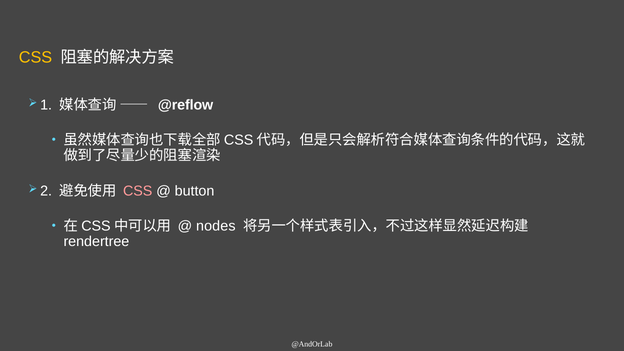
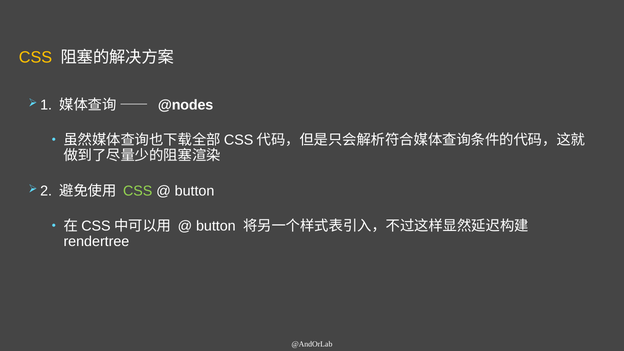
@reflow: @reflow -> @nodes
CSS at (138, 191) colour: pink -> light green
nodes at (216, 226): nodes -> button
